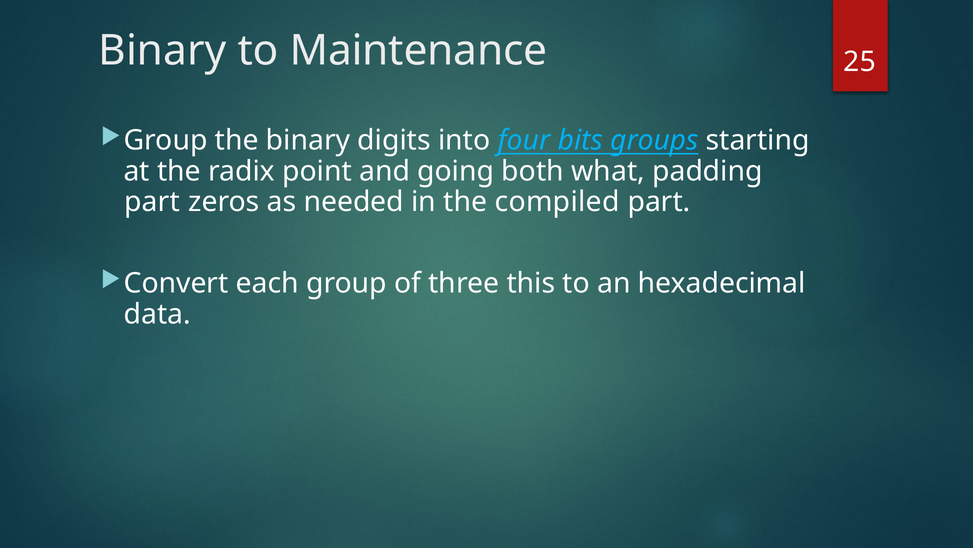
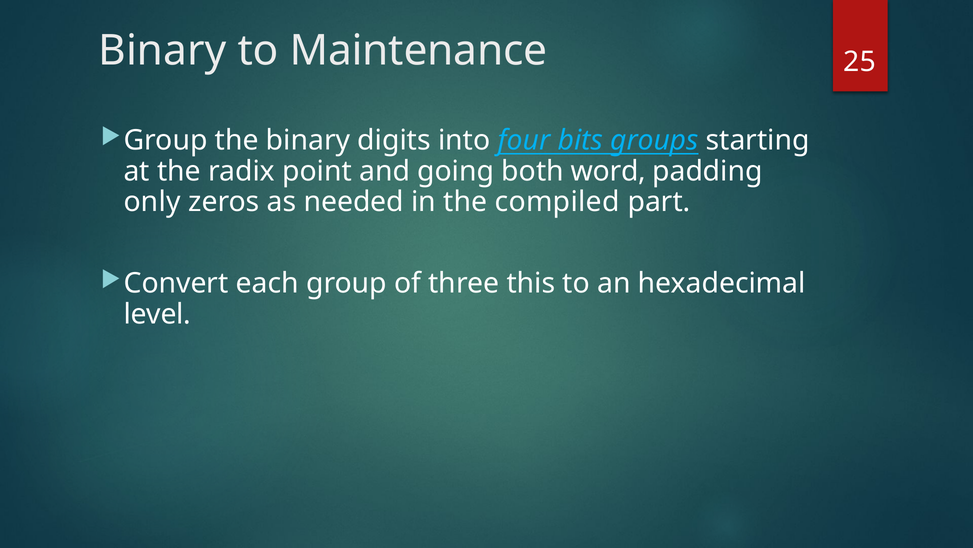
what: what -> word
part at (152, 202): part -> only
data: data -> level
